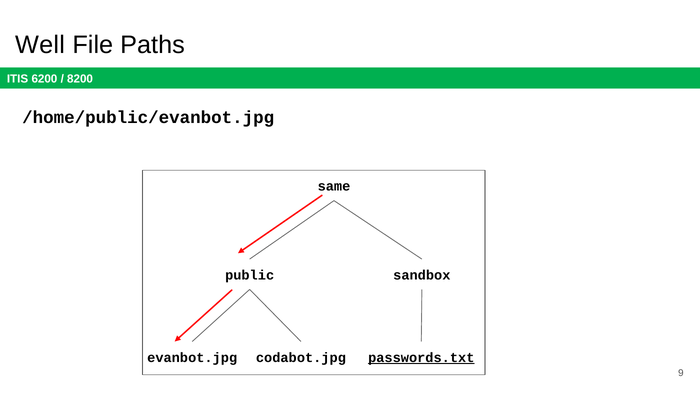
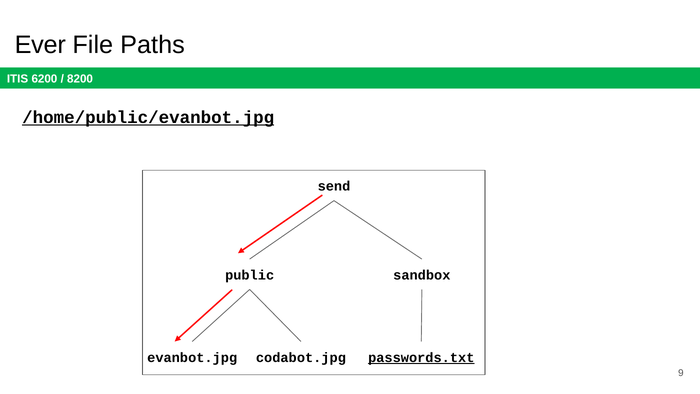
Well: Well -> Ever
/home/public/evanbot.jpg underline: none -> present
same: same -> send
